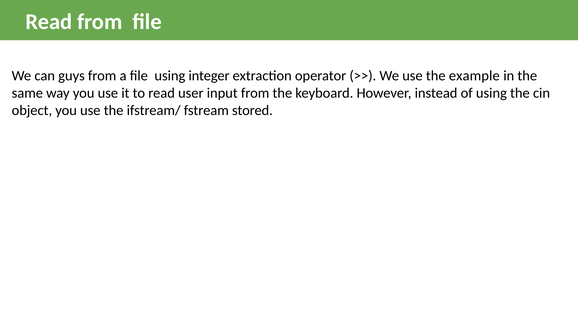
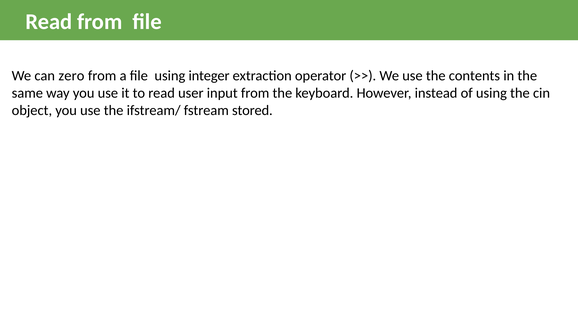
guys: guys -> zero
example: example -> contents
